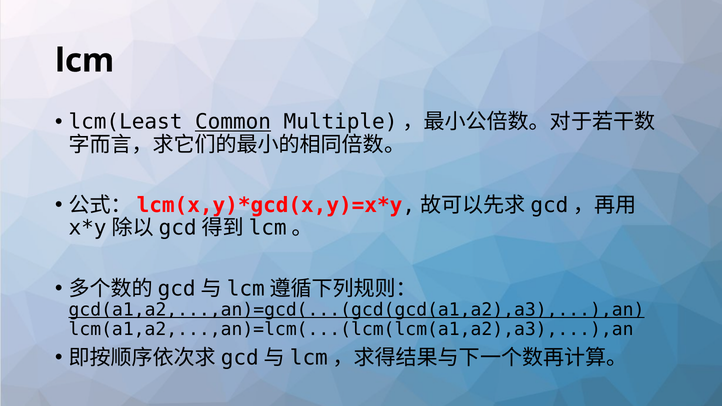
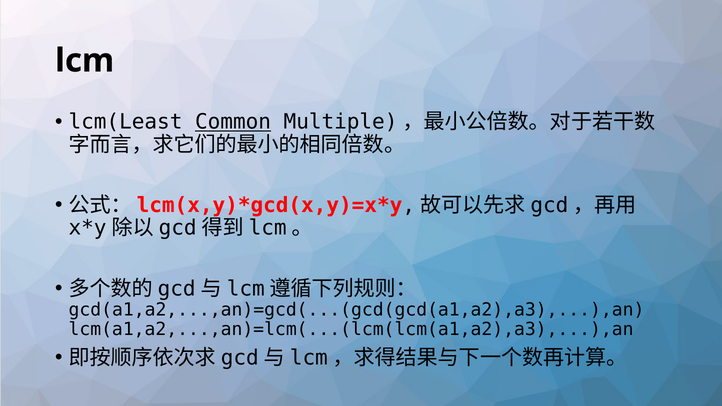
gcd(a1,a2,...,an)=gcd(...(gcd(gcd(a1,a2),a3),...),an underline: present -> none
